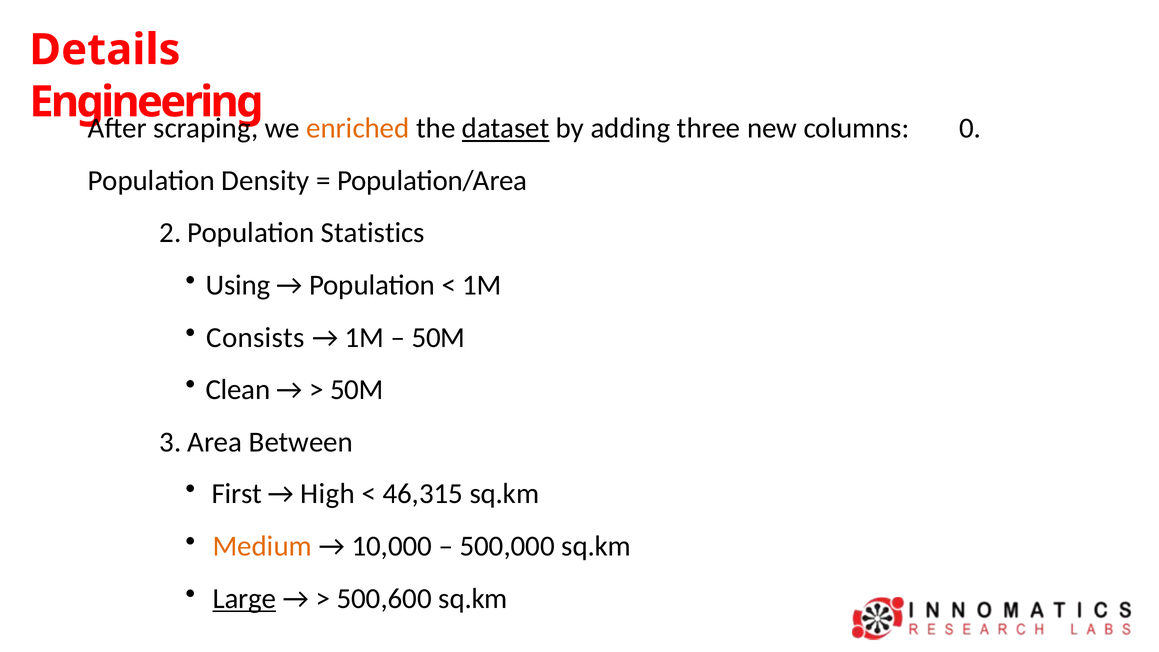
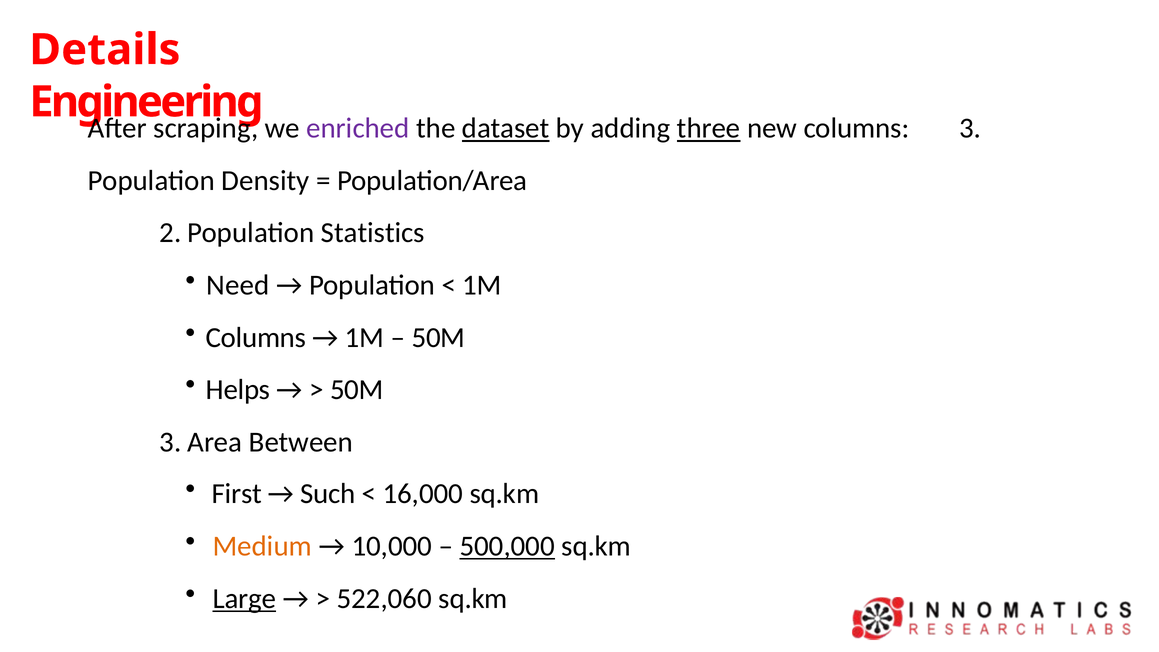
enriched colour: orange -> purple
three underline: none -> present
0: 0 -> 3
Using: Using -> Need
Consists at (256, 338): Consists -> Columns
Clean: Clean -> Helps
High: High -> Such
46,315: 46,315 -> 16,000
500,000 underline: none -> present
500,600: 500,600 -> 522,060
